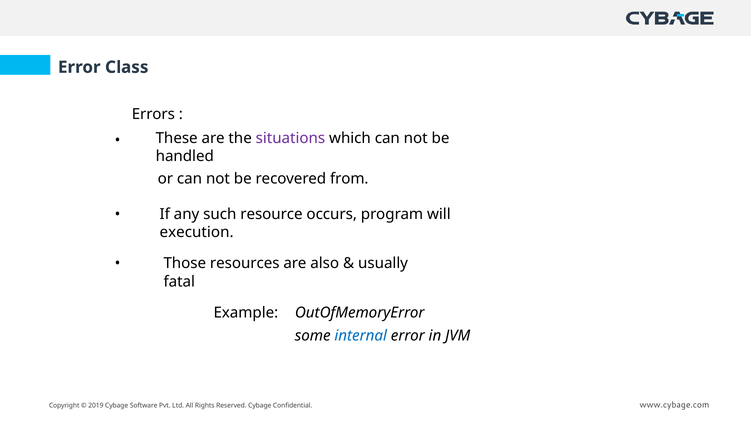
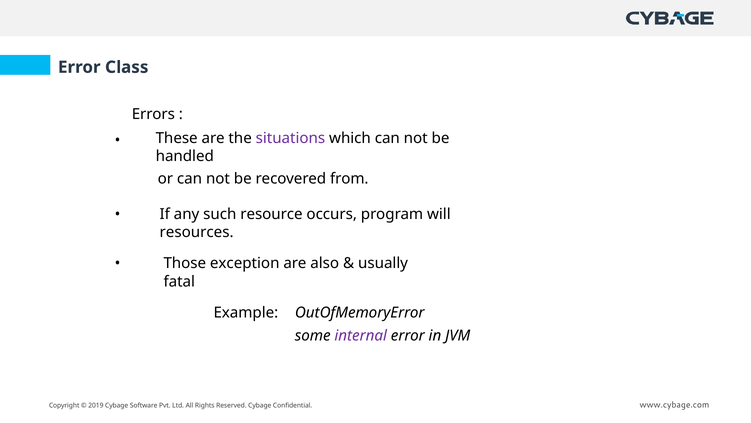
execution: execution -> resources
resources: resources -> exception
internal colour: blue -> purple
